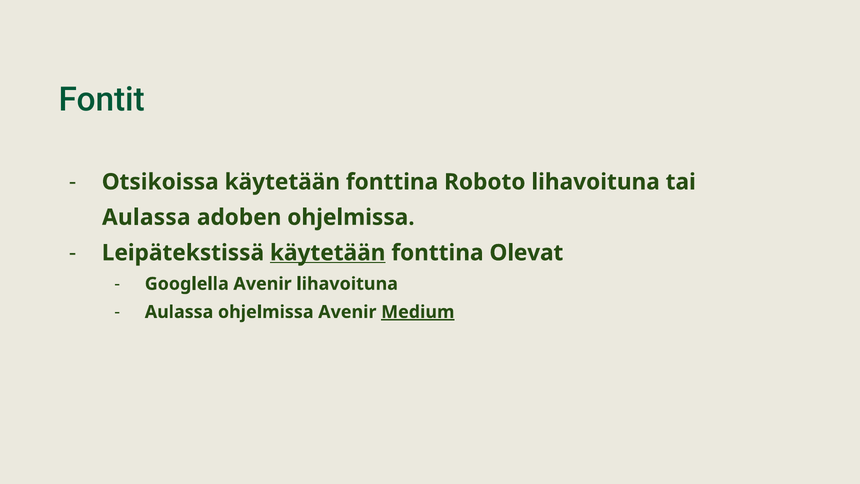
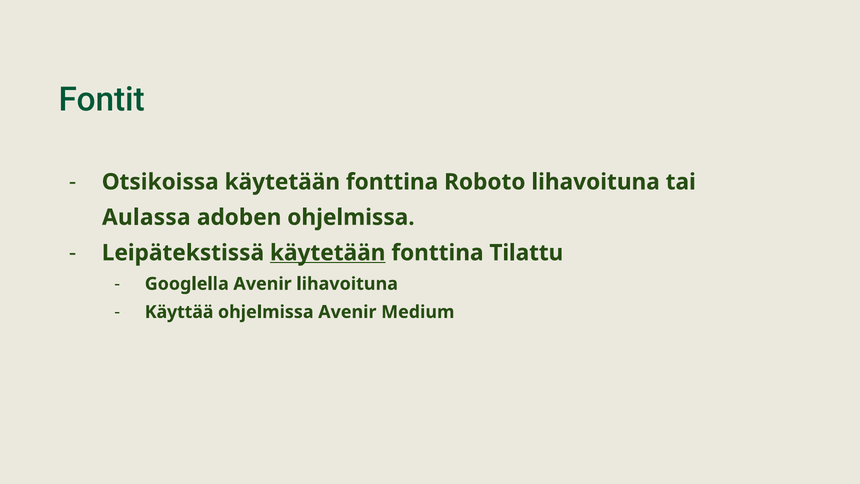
Olevat: Olevat -> Tilattu
Aulassa at (179, 312): Aulassa -> Käyttää
Medium underline: present -> none
